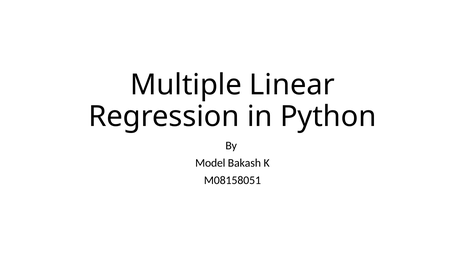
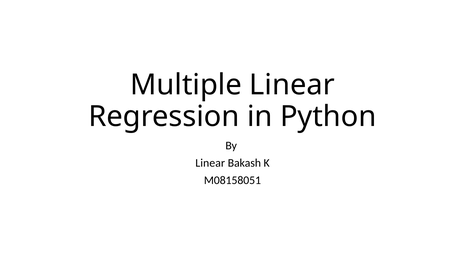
Model at (210, 163): Model -> Linear
